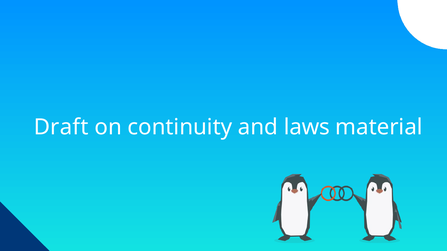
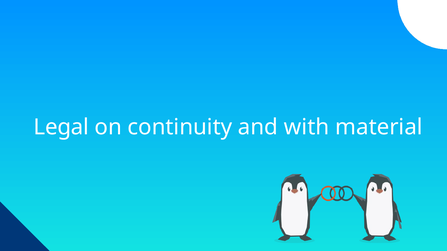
Draft: Draft -> Legal
laws: laws -> with
